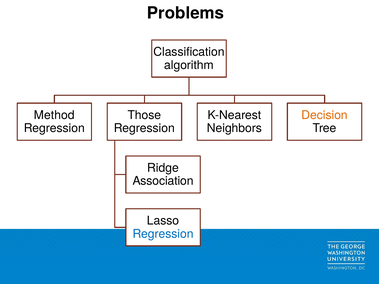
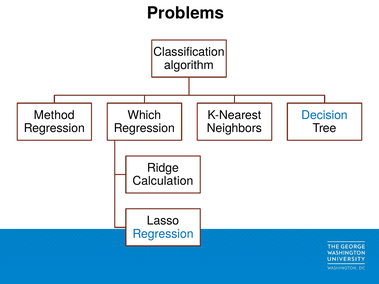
Those: Those -> Which
Decision colour: orange -> blue
Association: Association -> Calculation
